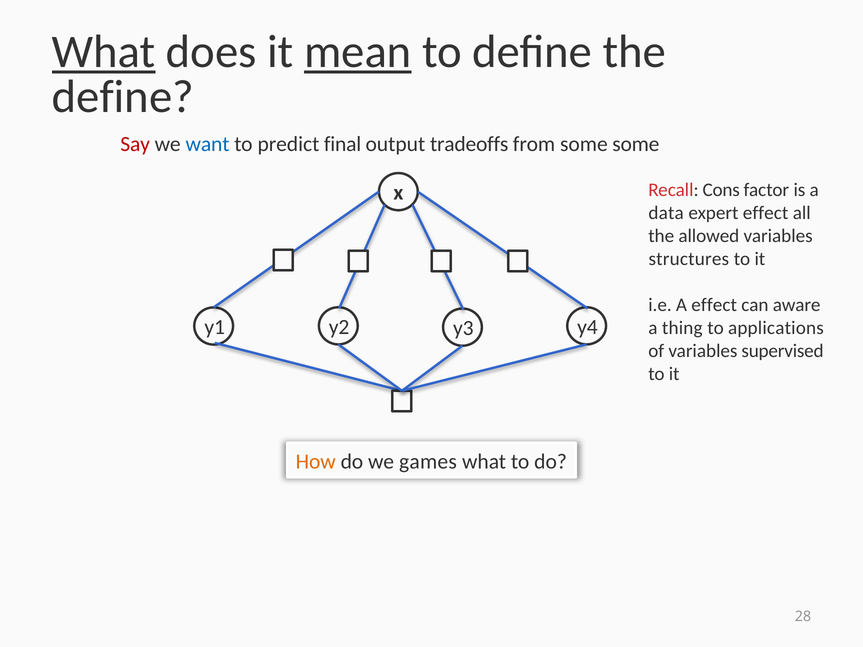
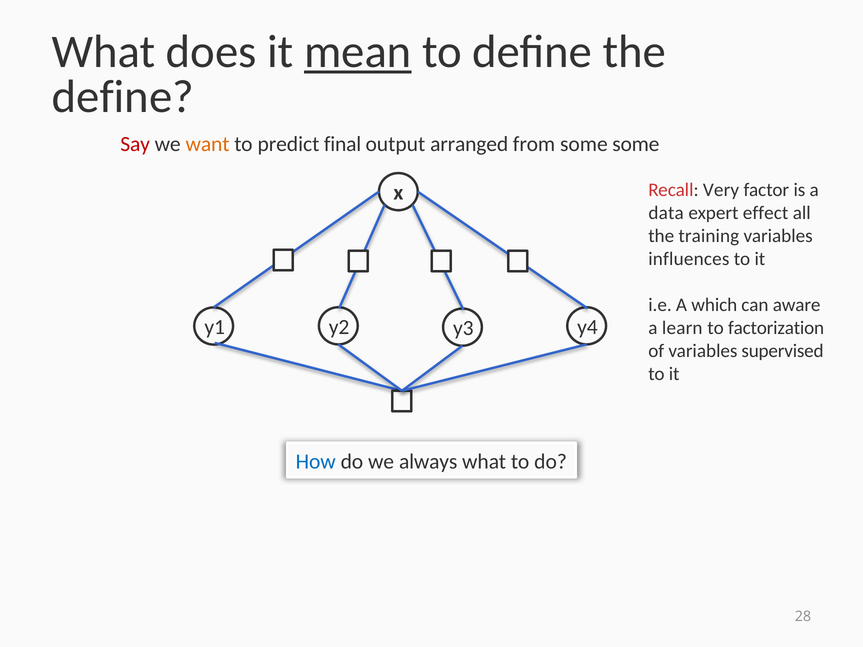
What at (104, 52) underline: present -> none
want colour: blue -> orange
tradeoffs: tradeoffs -> arranged
Cons: Cons -> Very
allowed: allowed -> training
structures: structures -> influences
A effect: effect -> which
thing: thing -> learn
applications: applications -> factorization
How colour: orange -> blue
games: games -> always
